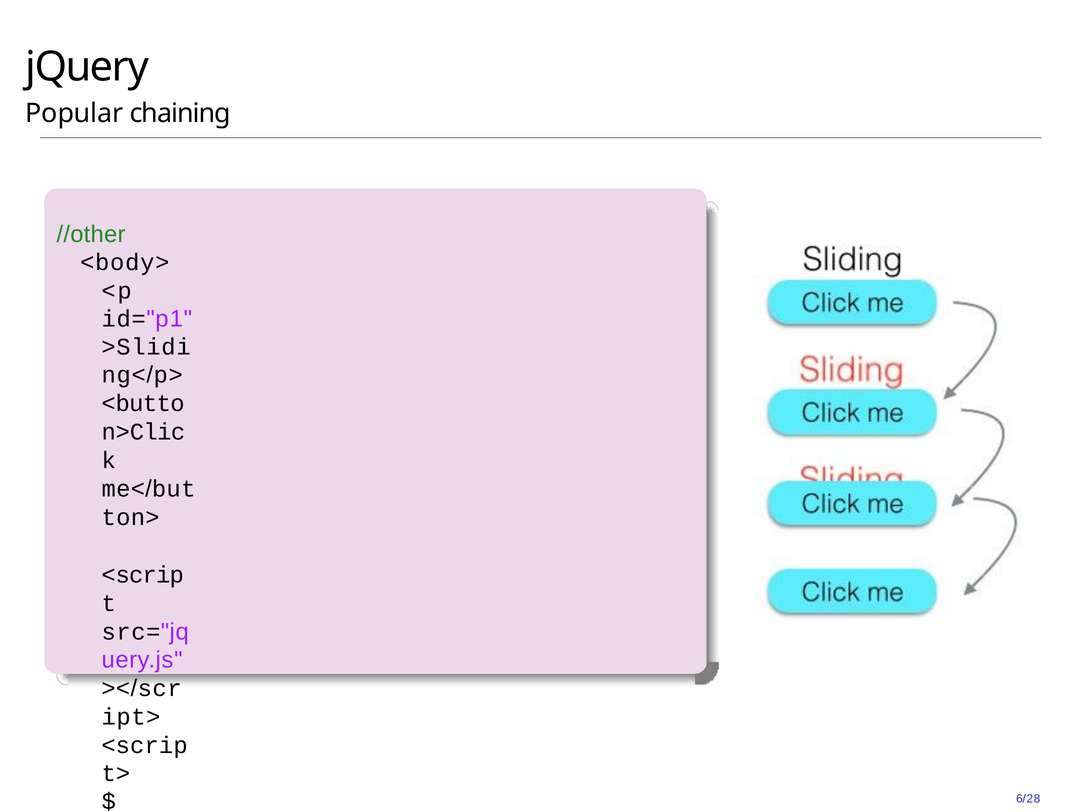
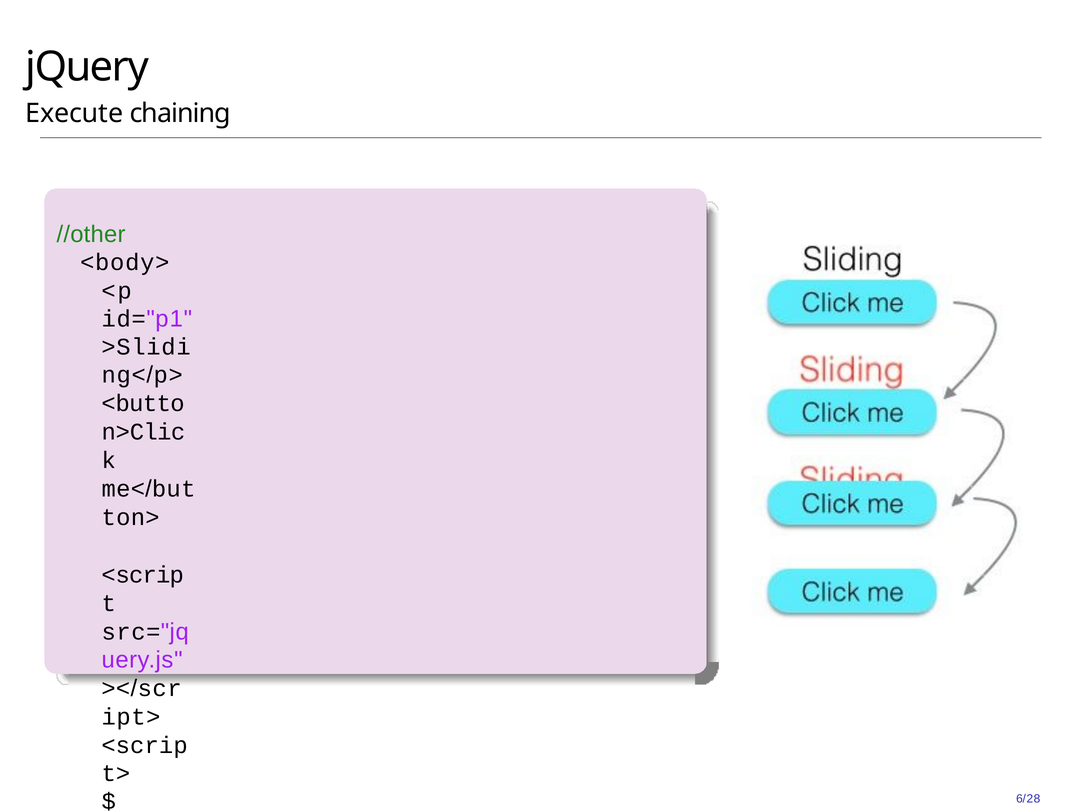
Popular: Popular -> Execute
